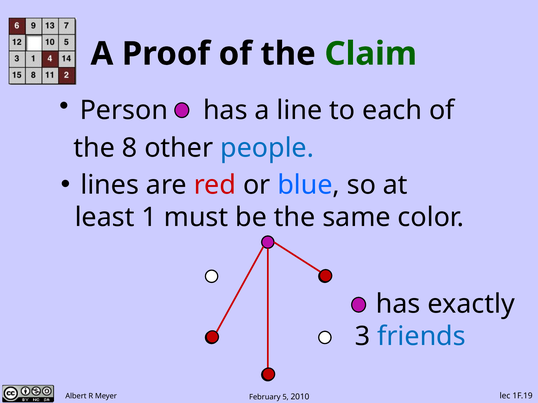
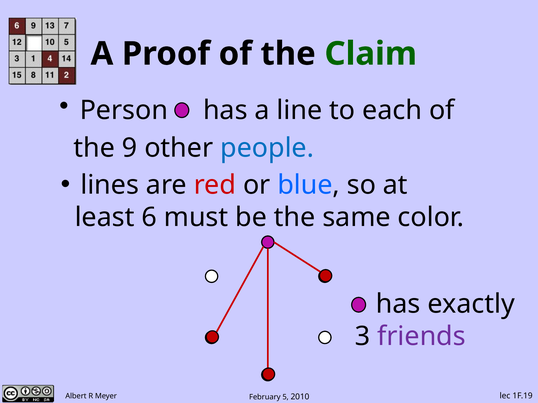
8: 8 -> 9
1: 1 -> 6
friends colour: blue -> purple
